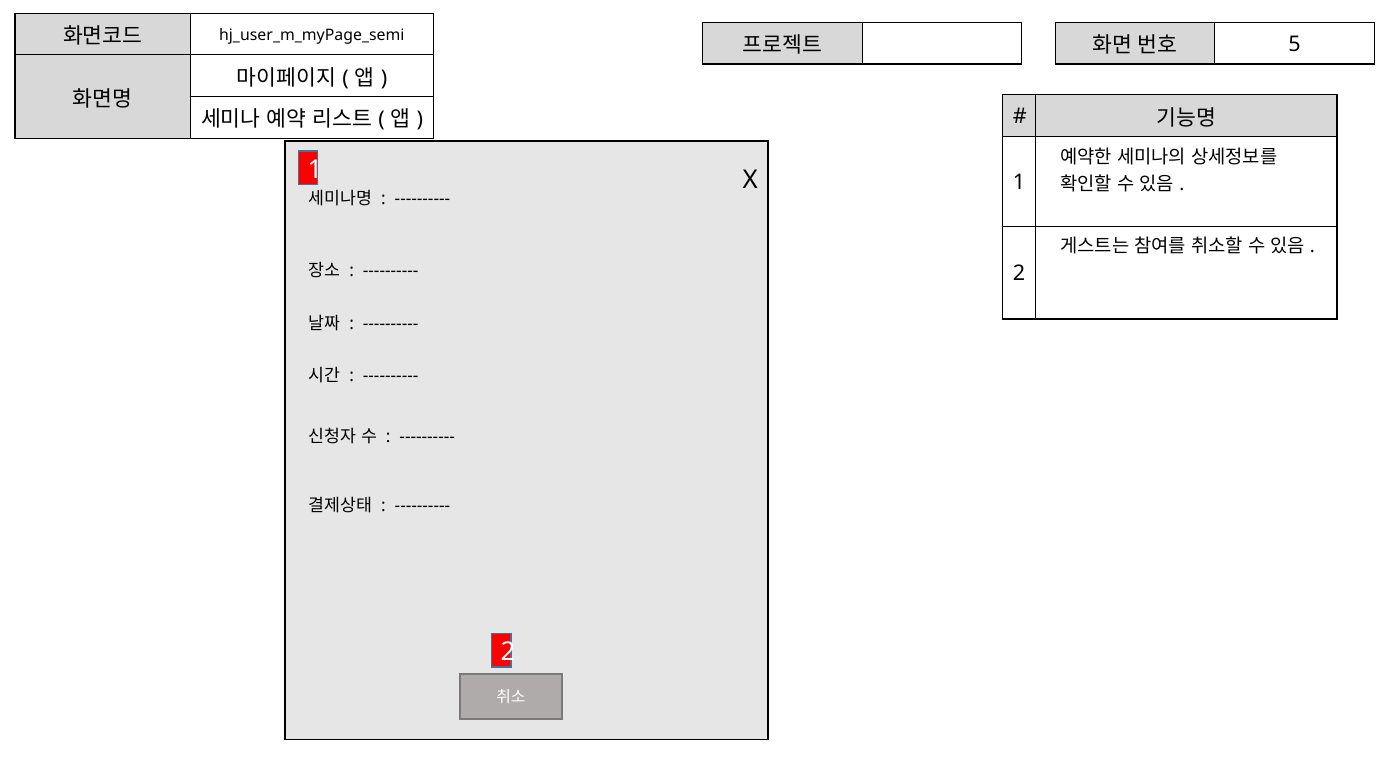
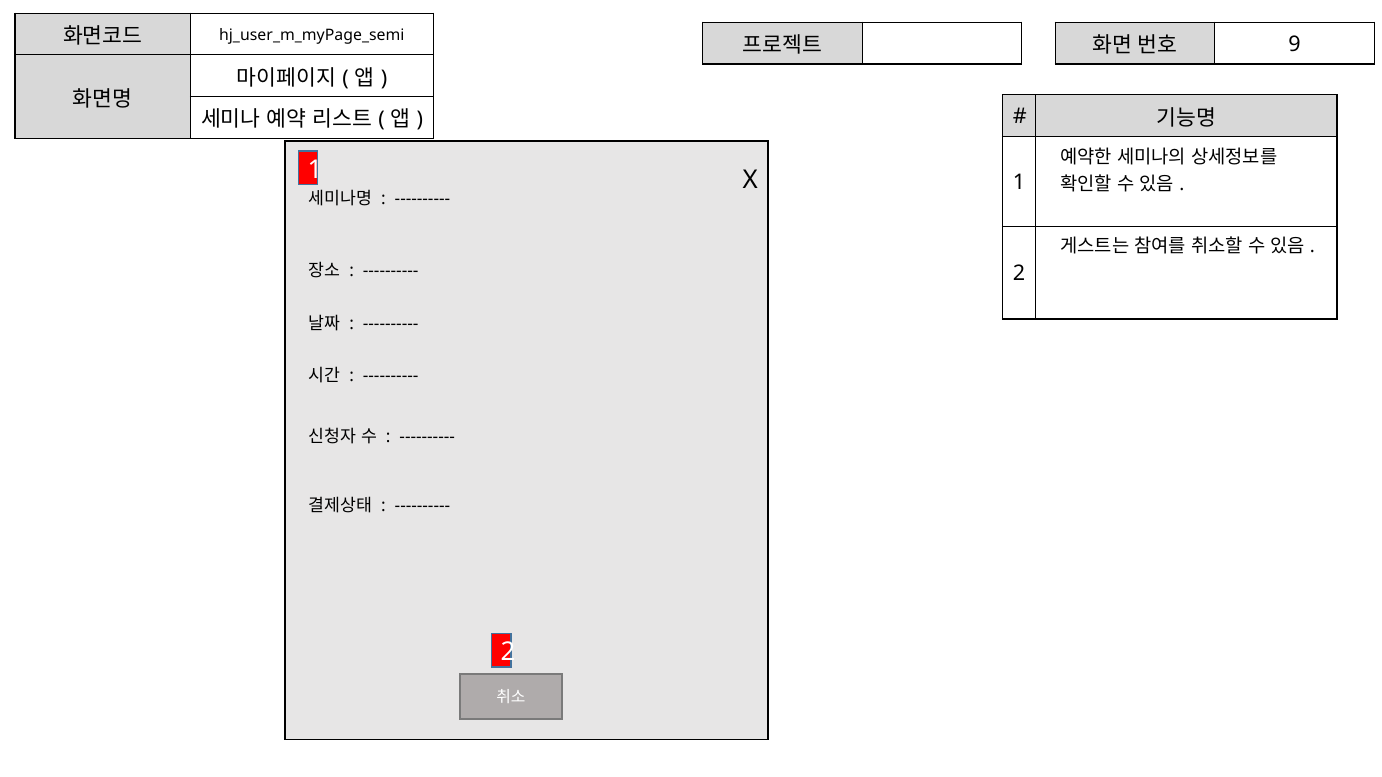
5: 5 -> 9
